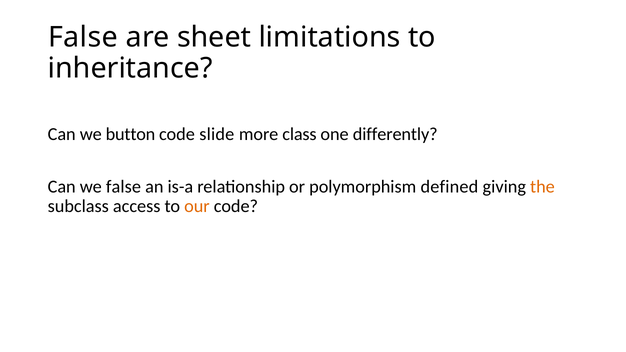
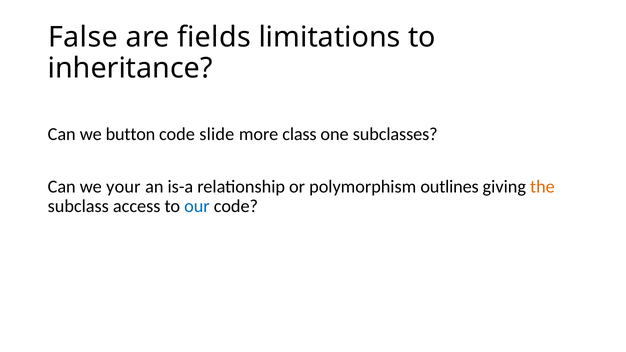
sheet: sheet -> fields
differently: differently -> subclasses
we false: false -> your
defined: defined -> outlines
our colour: orange -> blue
